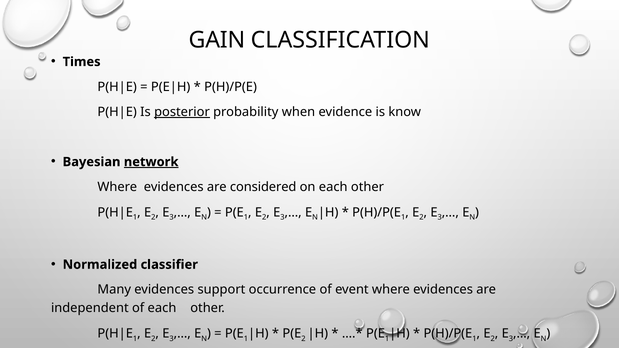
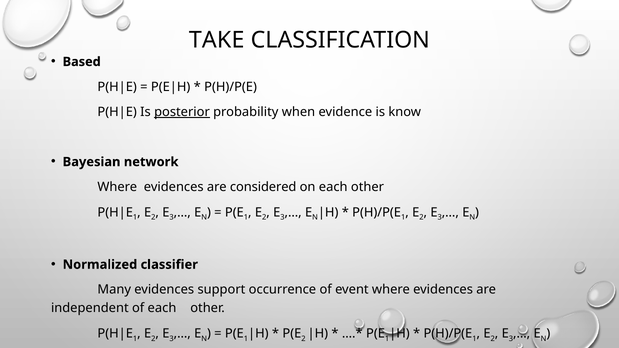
GAIN: GAIN -> TAKE
Times: Times -> Based
network underline: present -> none
